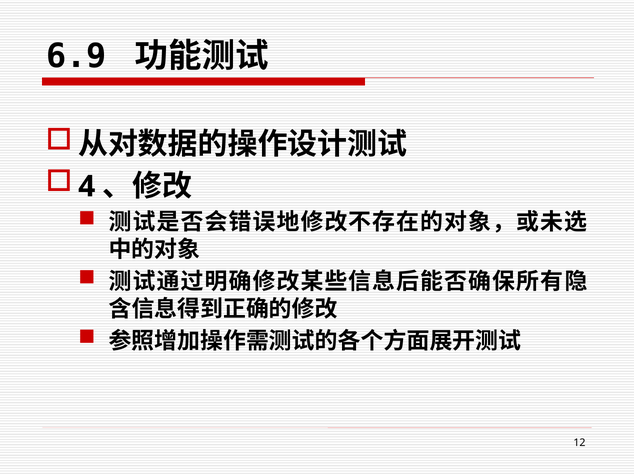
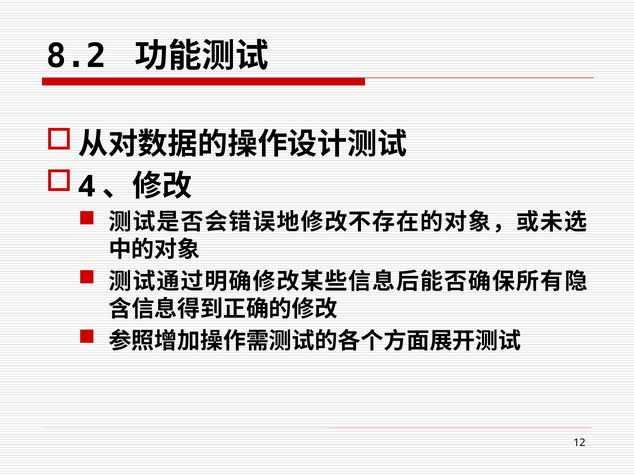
6.9: 6.9 -> 8.2
